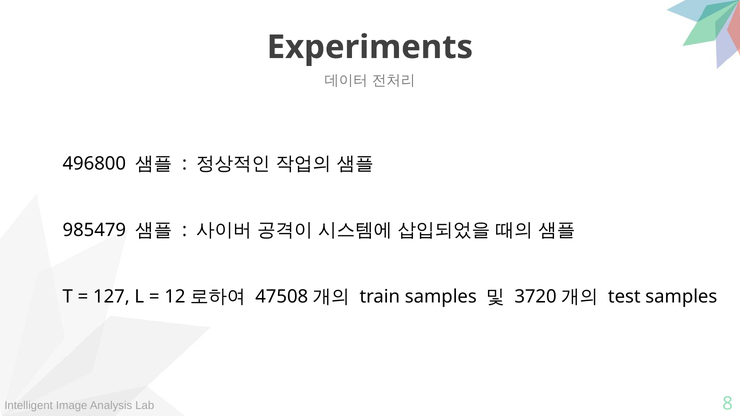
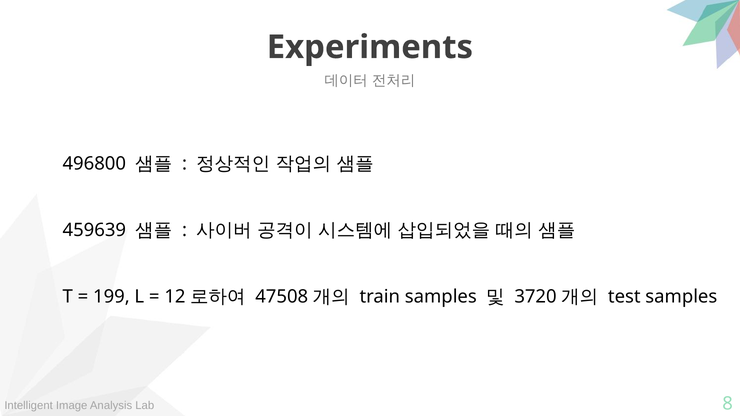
985479: 985479 -> 459639
127: 127 -> 199
